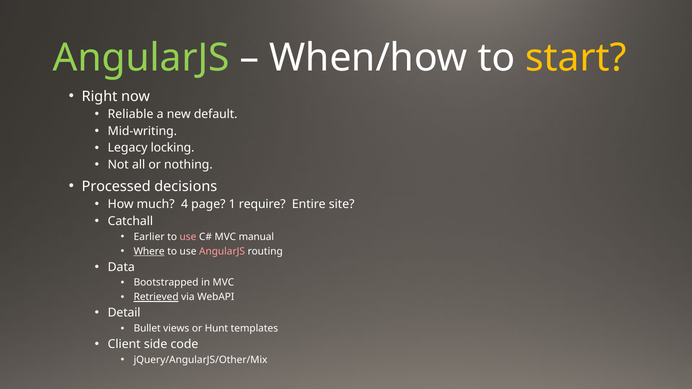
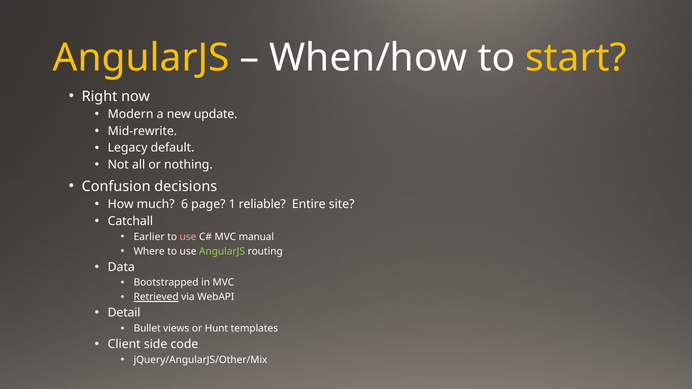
AngularJS at (141, 58) colour: light green -> yellow
Reliable: Reliable -> Modern
default: default -> update
Mid-writing: Mid-writing -> Mid-rewrite
locking: locking -> default
Processed: Processed -> Confusion
4: 4 -> 6
require: require -> reliable
Where underline: present -> none
AngularJS at (222, 251) colour: pink -> light green
